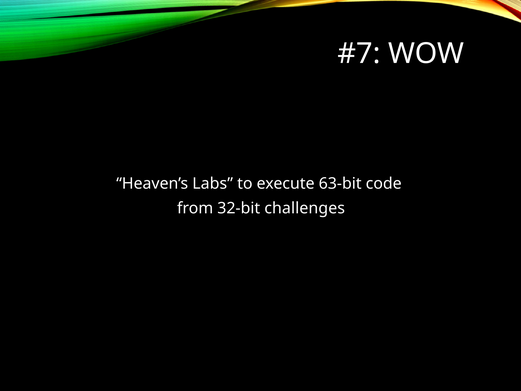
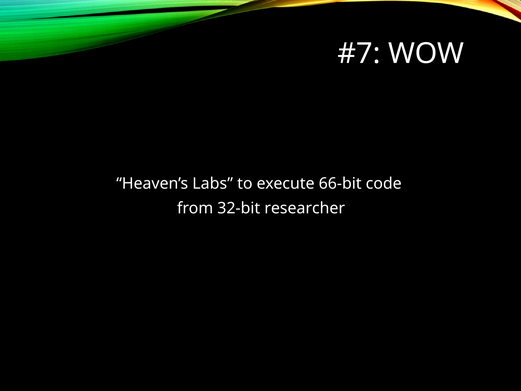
63-bit: 63-bit -> 66-bit
challenges: challenges -> researcher
